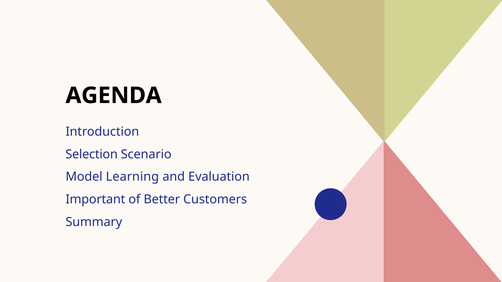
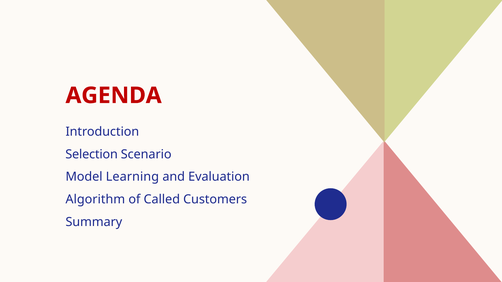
AGENDA colour: black -> red
Important: Important -> Algorithm
Better: Better -> Called
